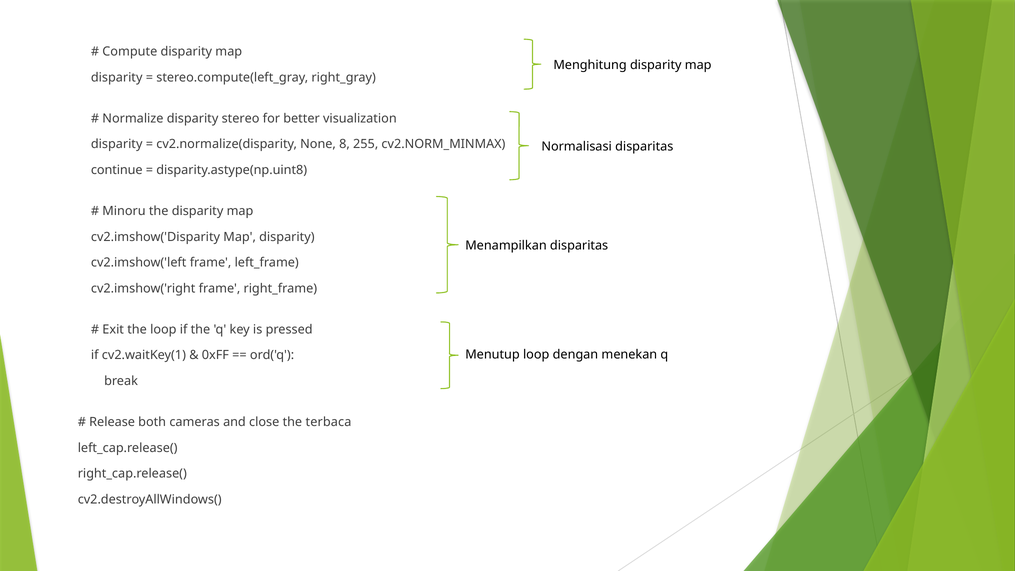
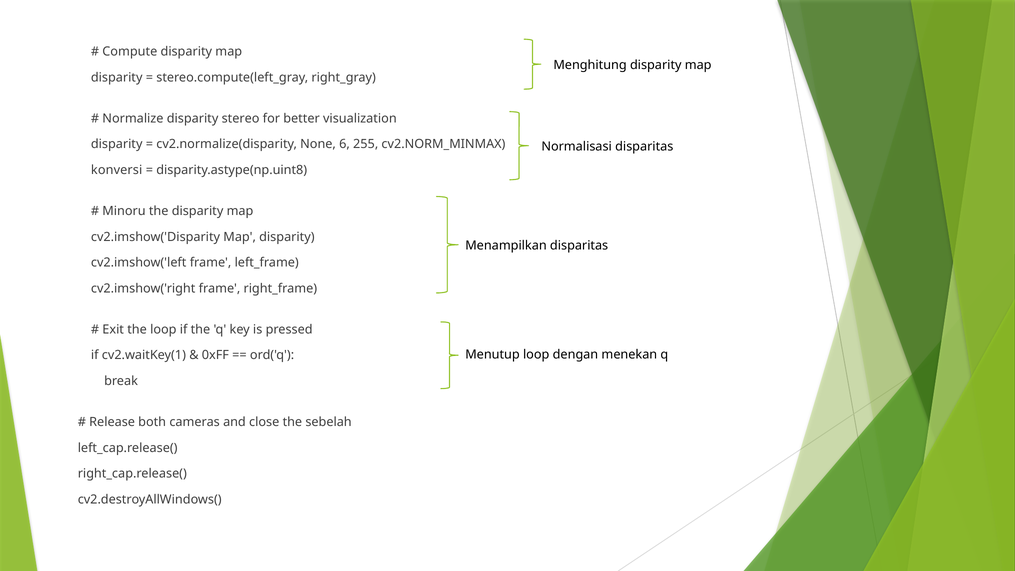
8: 8 -> 6
continue: continue -> konversi
terbaca: terbaca -> sebelah
